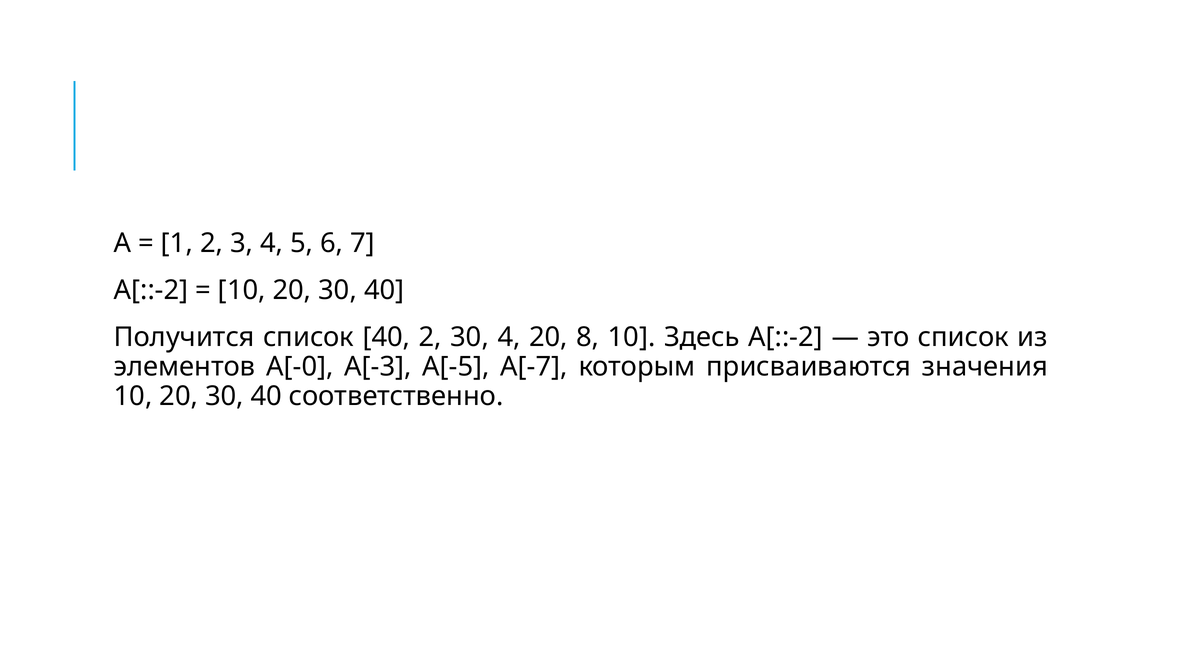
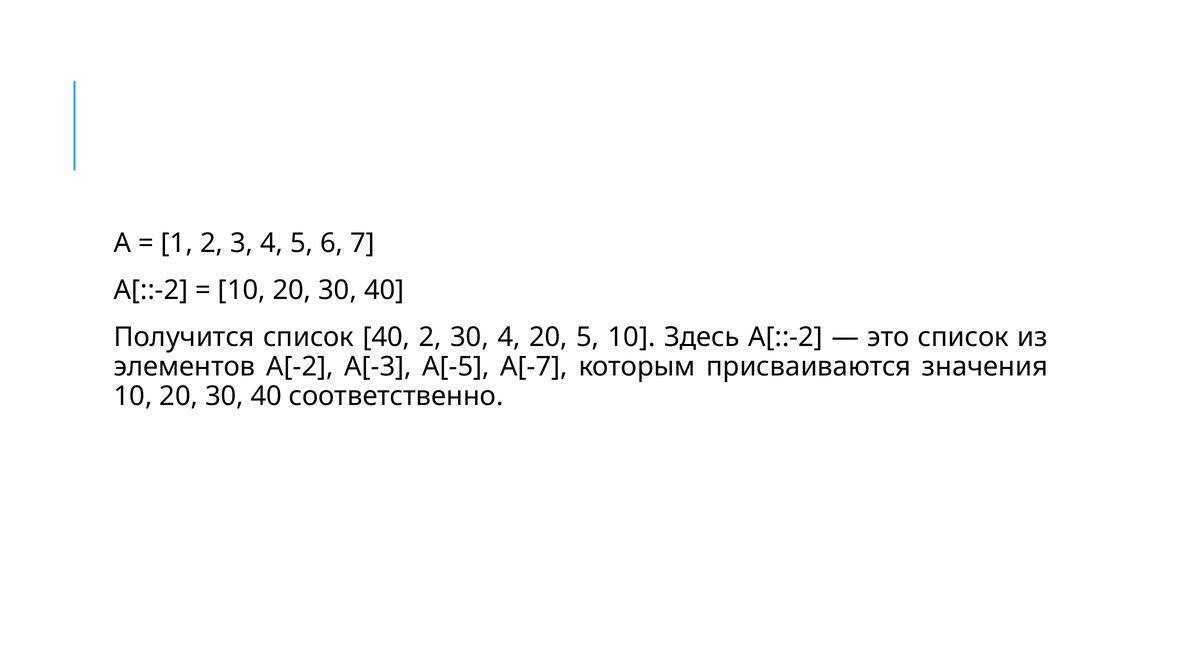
20 8: 8 -> 5
A[-0: A[-0 -> A[-2
